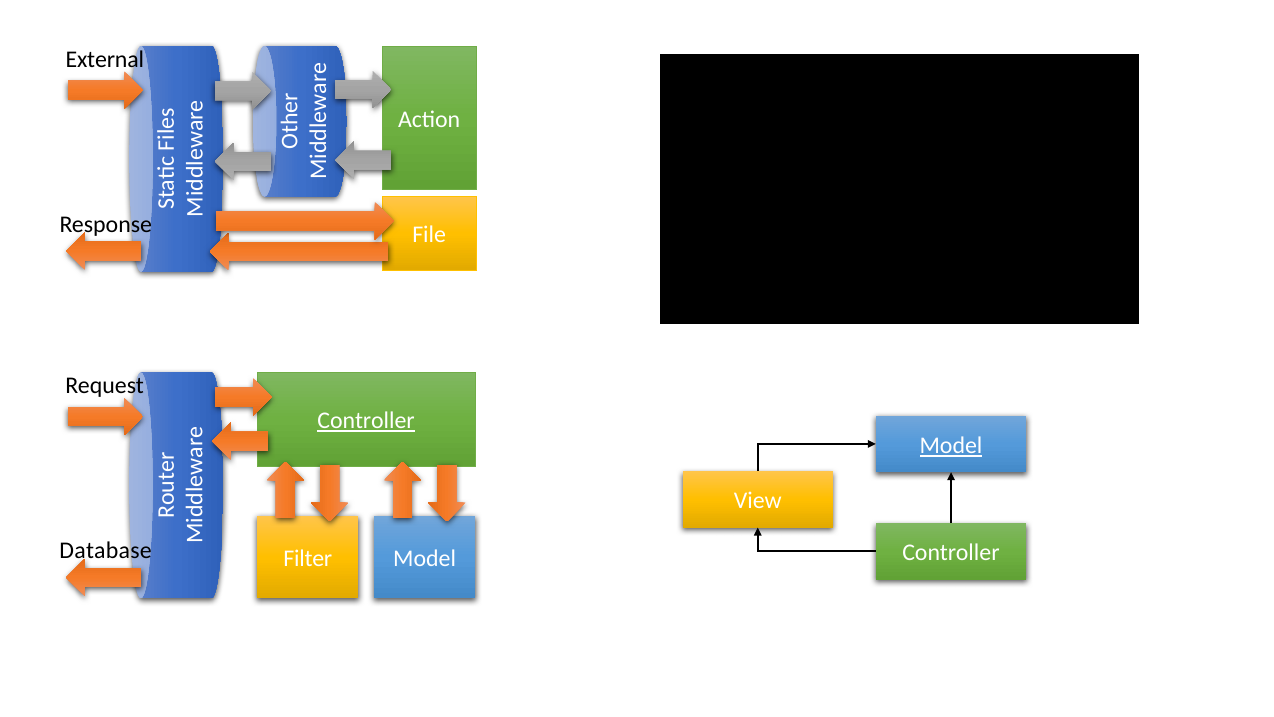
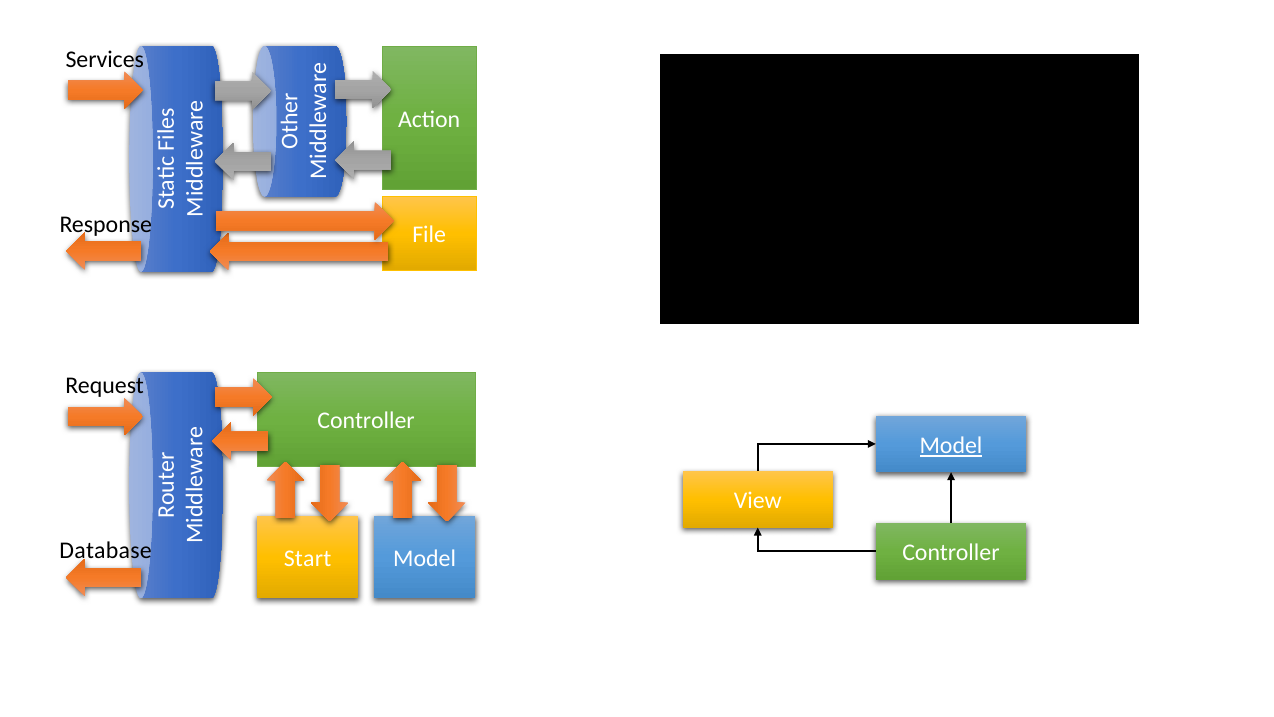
External: External -> Services
Controller at (366, 421) underline: present -> none
Filter: Filter -> Start
